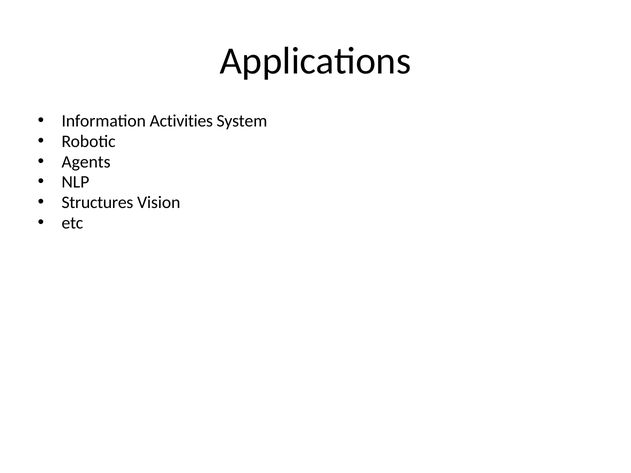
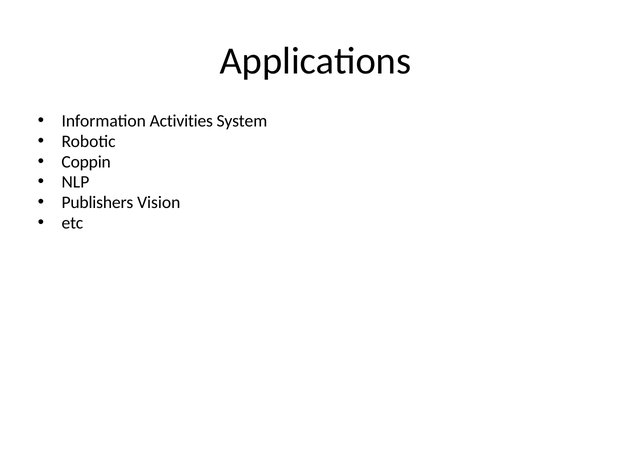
Agents: Agents -> Coppin
Structures: Structures -> Publishers
